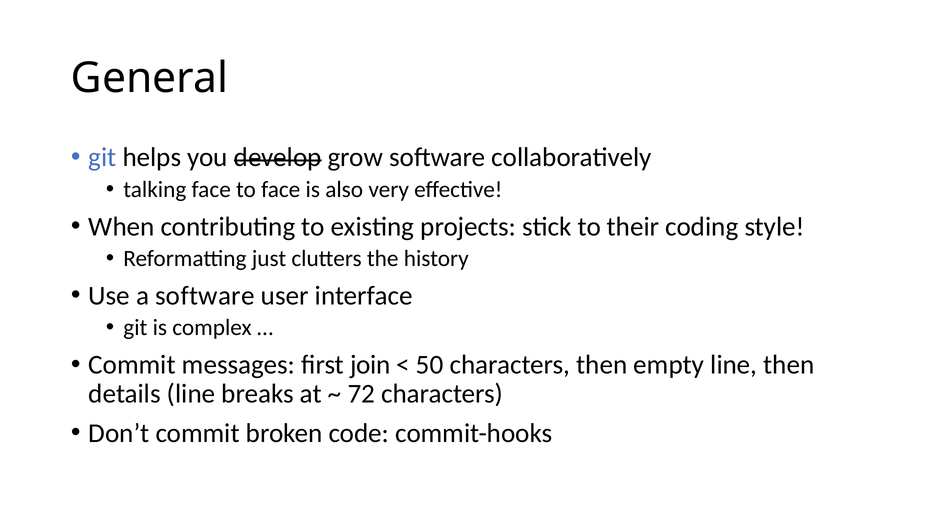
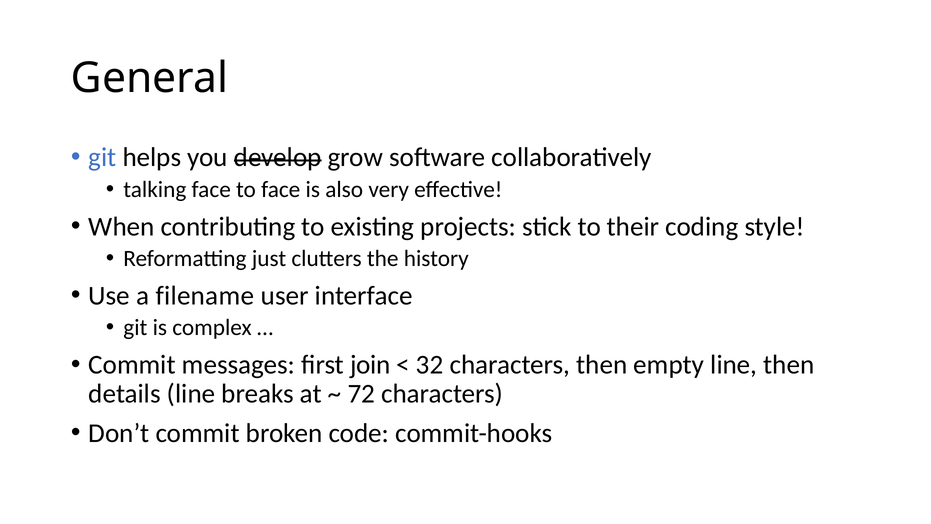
a software: software -> filename
50: 50 -> 32
